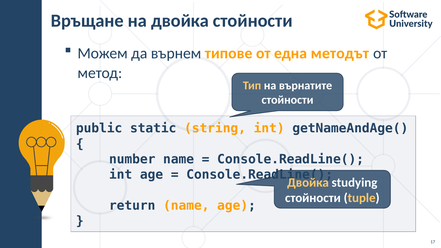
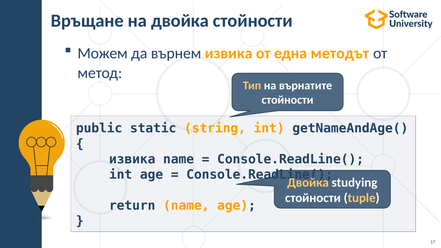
върнем типове: типове -> извика
number at (132, 159): number -> извика
